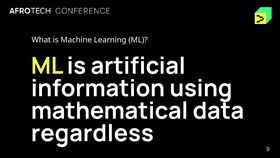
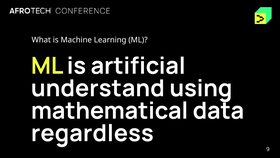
information: information -> understand
